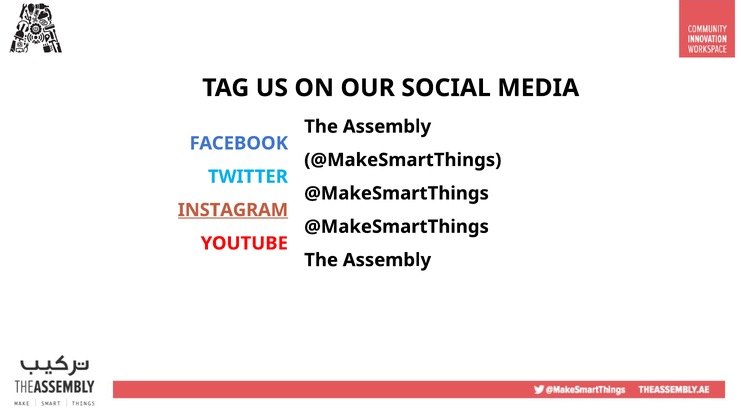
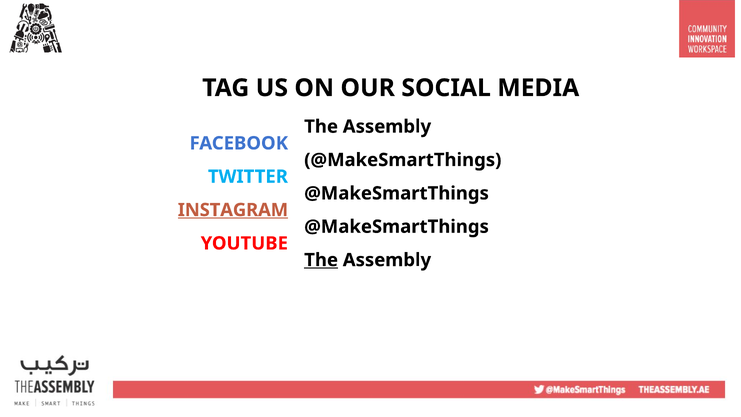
The at (321, 260) underline: none -> present
